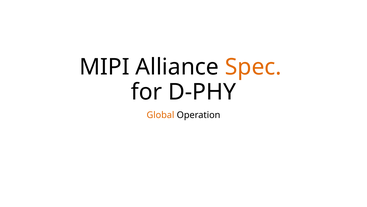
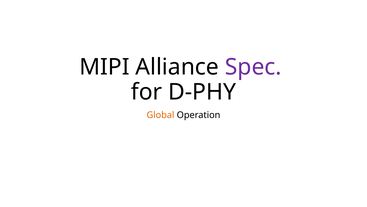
Spec colour: orange -> purple
